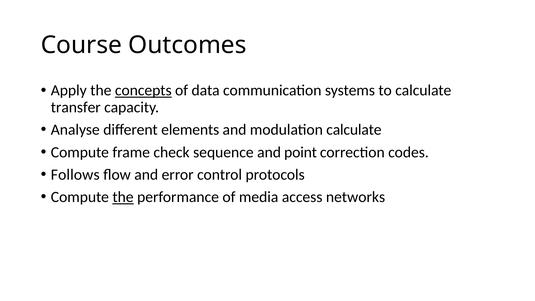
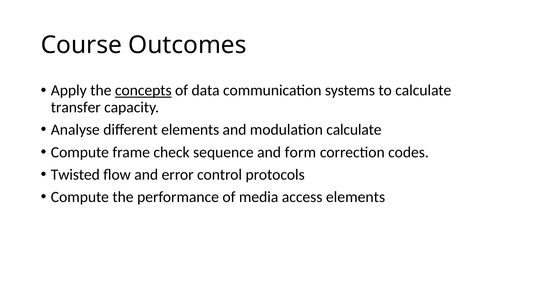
point: point -> form
Follows: Follows -> Twisted
the at (123, 197) underline: present -> none
access networks: networks -> elements
